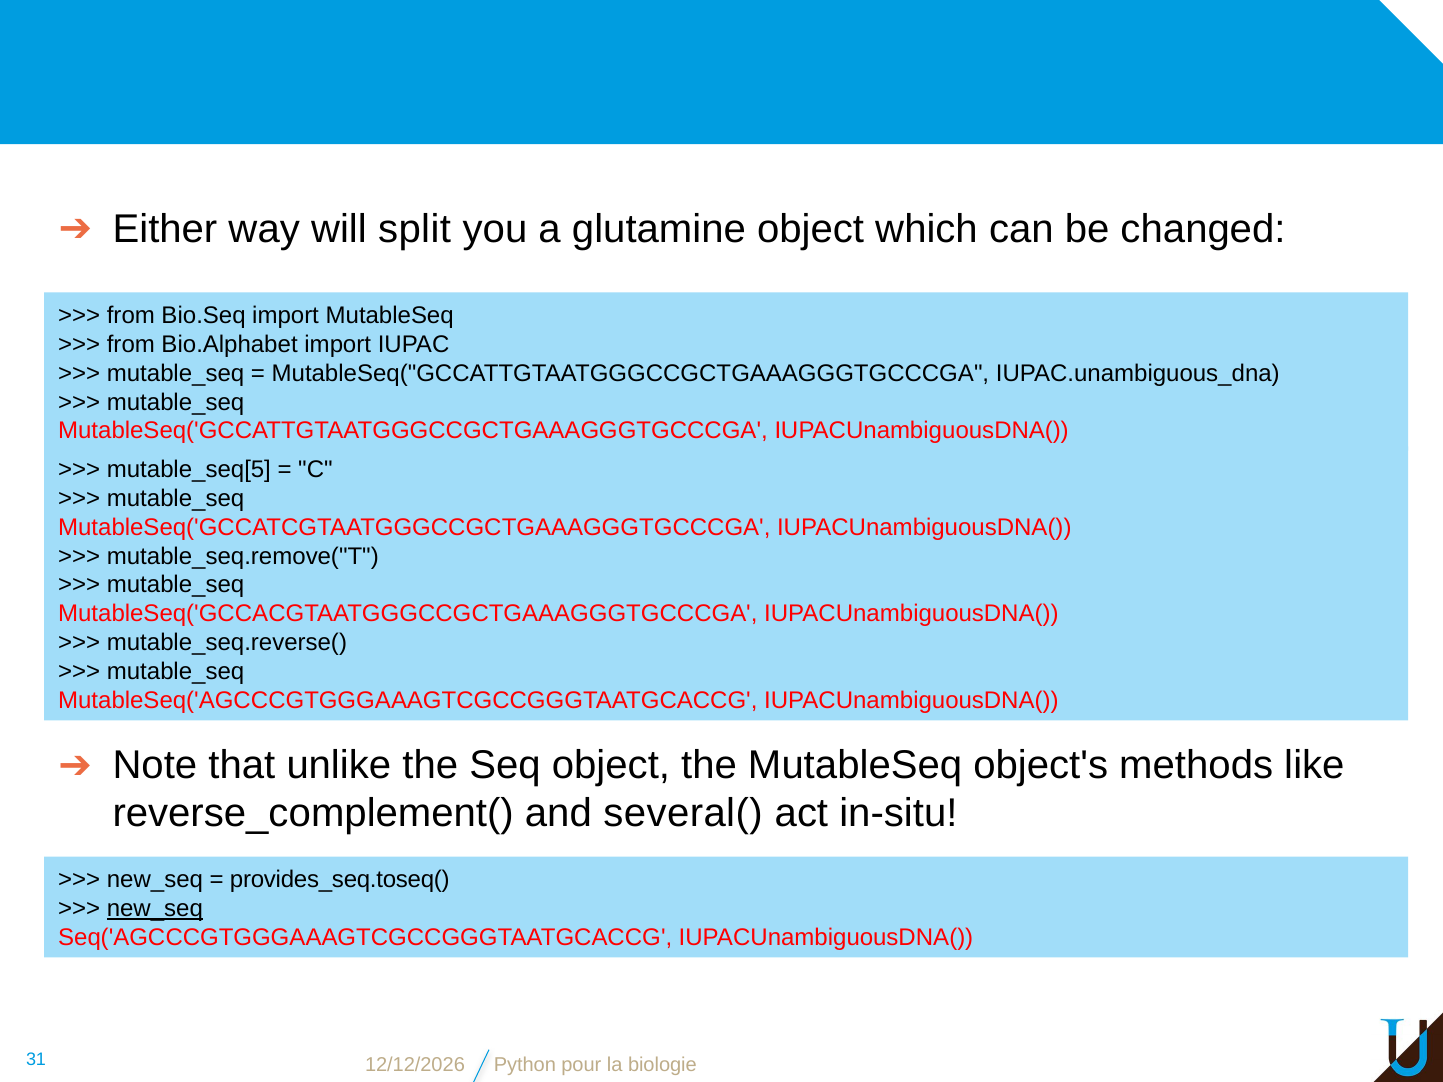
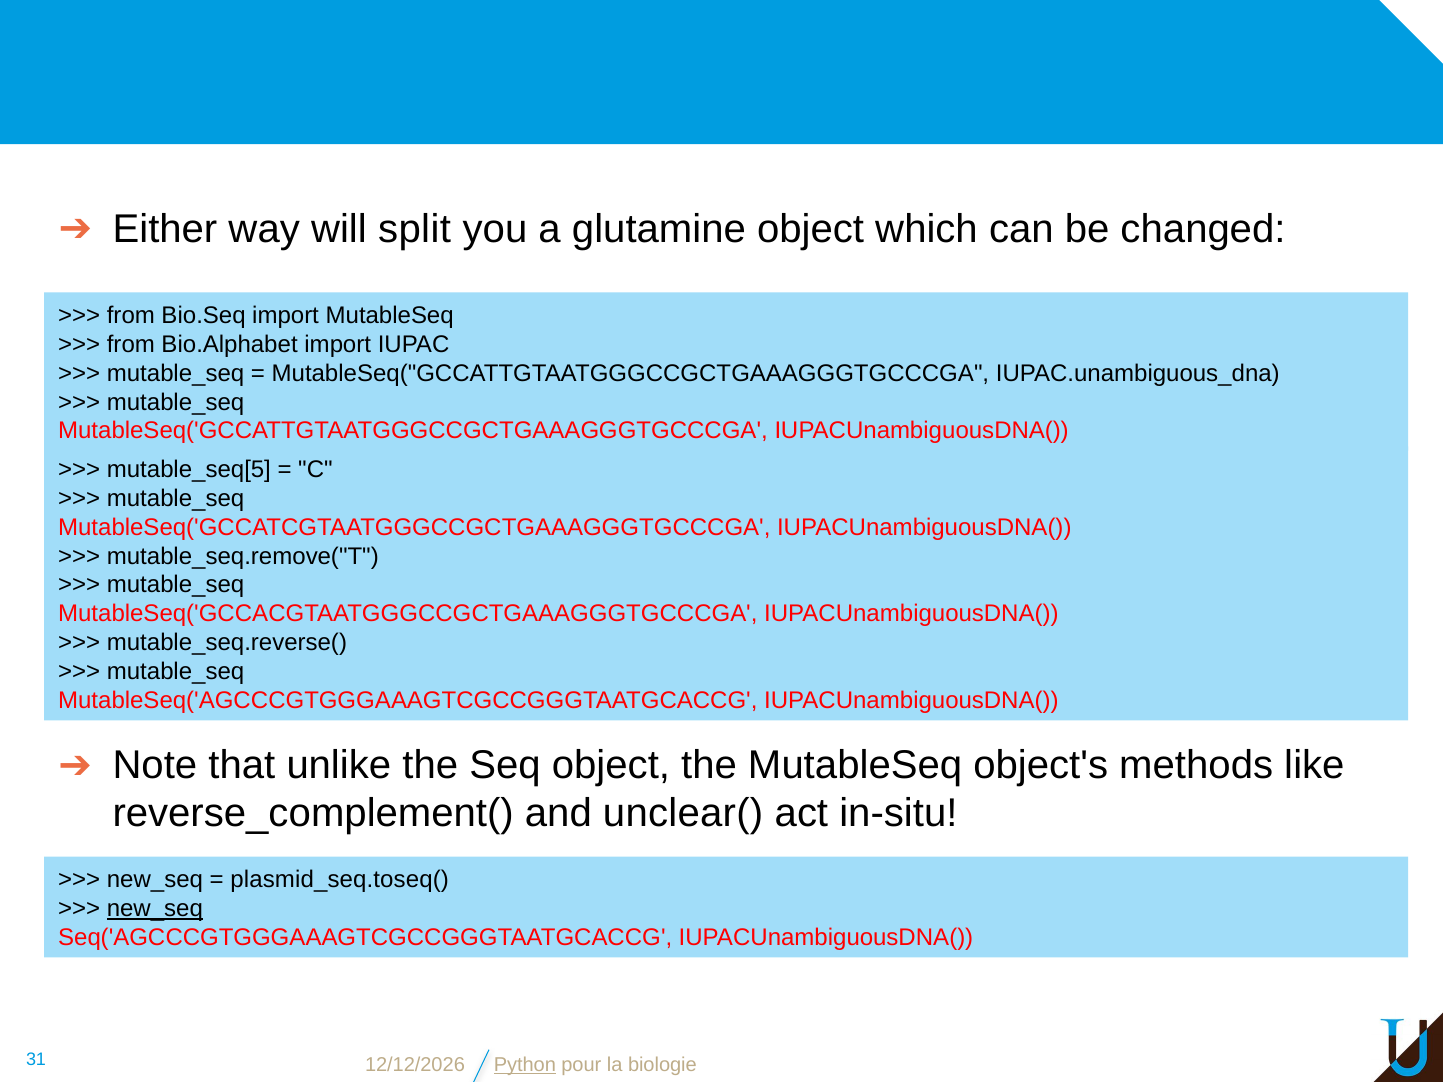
several(: several( -> unclear(
provides_seq.toseq(: provides_seq.toseq( -> plasmid_seq.toseq(
Python underline: none -> present
